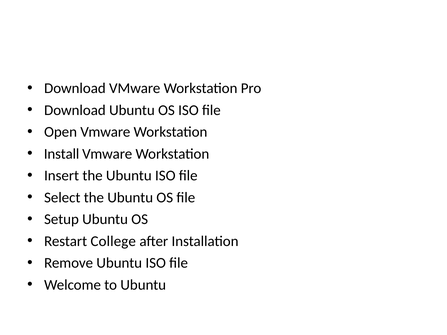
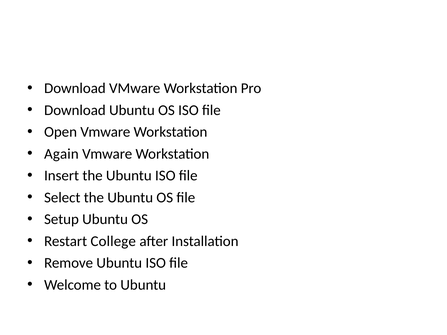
Install: Install -> Again
